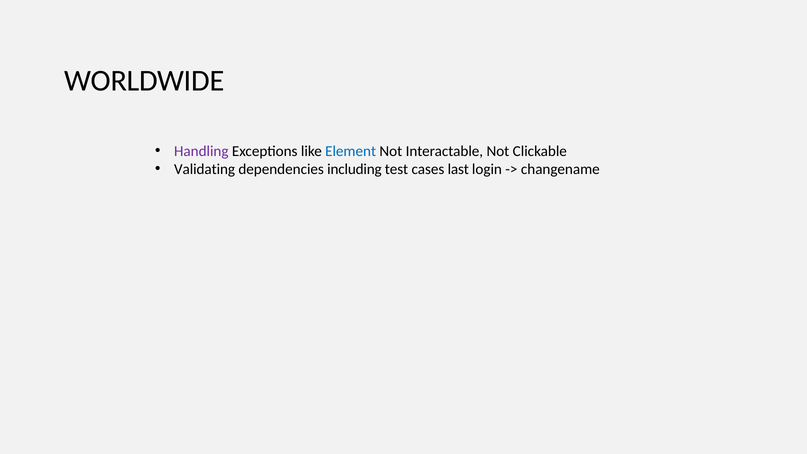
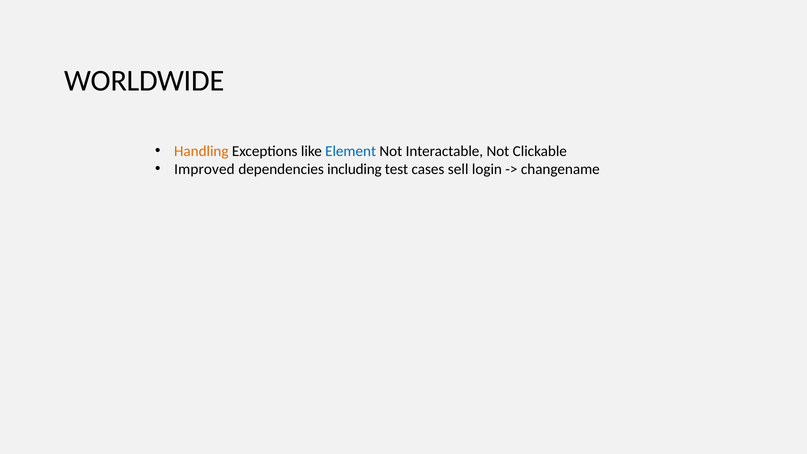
Handling colour: purple -> orange
Validating: Validating -> Improved
last: last -> sell
